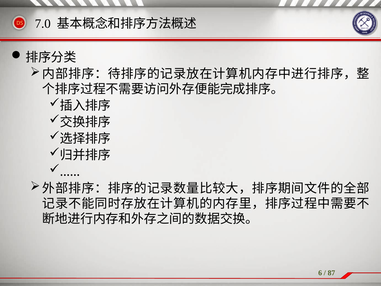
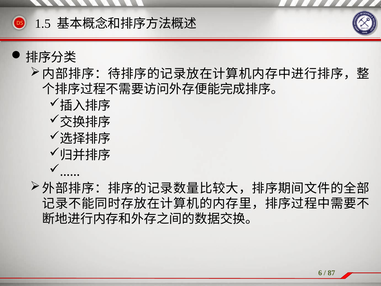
7.0: 7.0 -> 1.5
